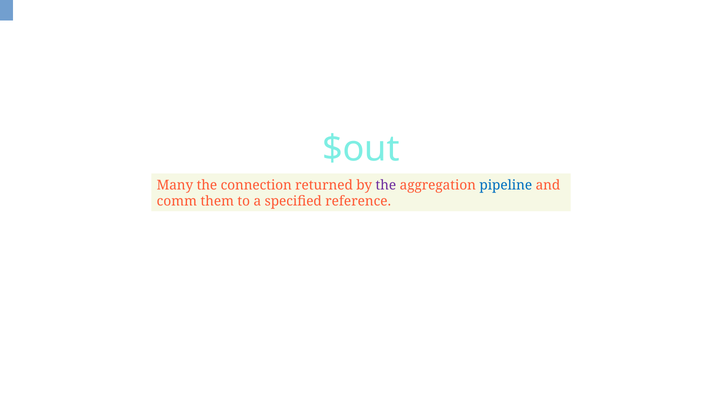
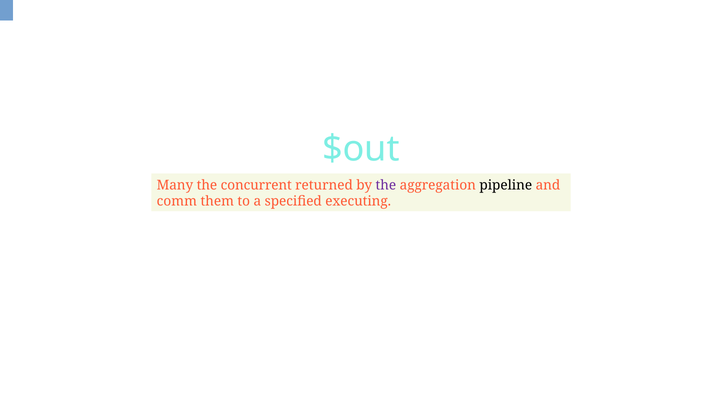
connection: connection -> concurrent
pipeline colour: blue -> black
reference: reference -> executing
